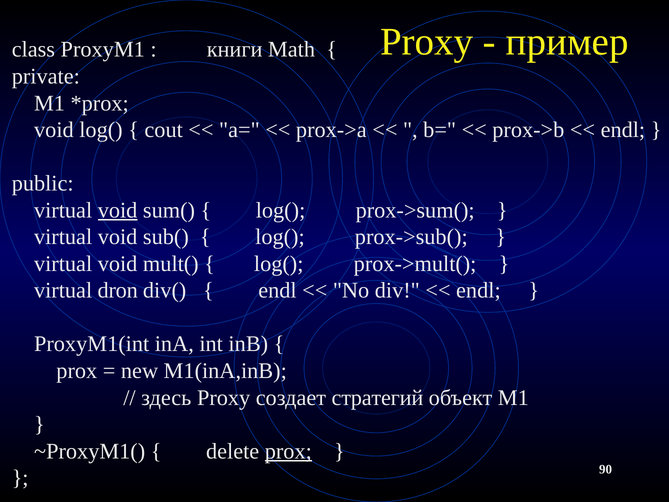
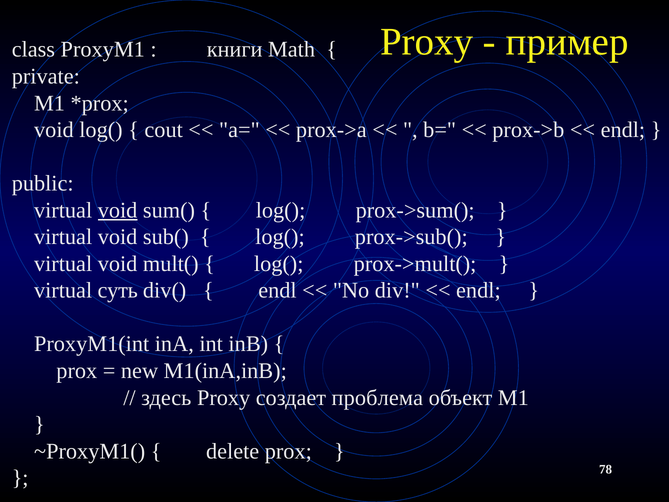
dron: dron -> суть
стратегий: стратегий -> проблема
prox at (288, 451) underline: present -> none
90: 90 -> 78
